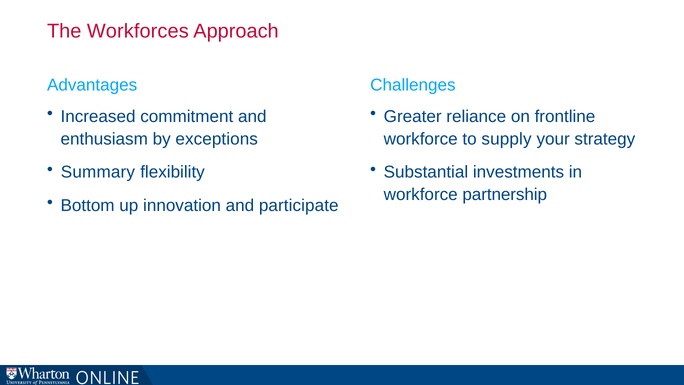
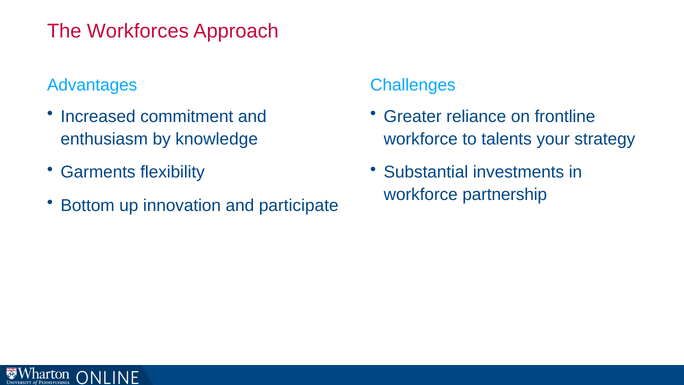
exceptions: exceptions -> knowledge
supply: supply -> talents
Summary: Summary -> Garments
